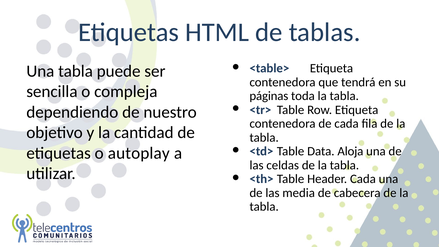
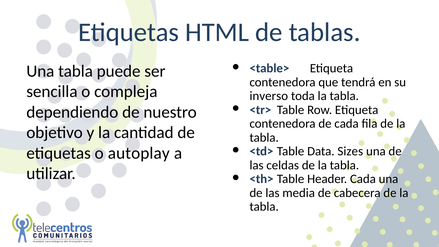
páginas: páginas -> inverso
Aloja: Aloja -> Sizes
